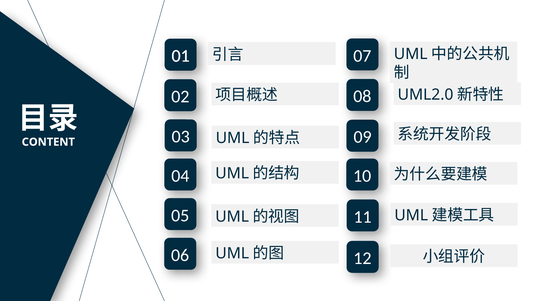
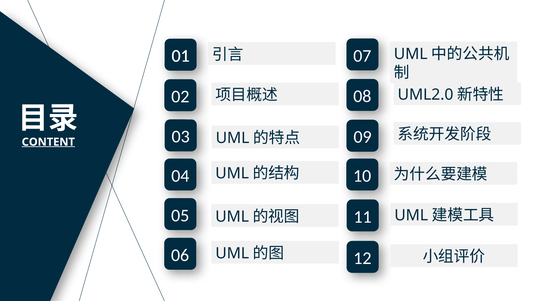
CONTENT underline: none -> present
